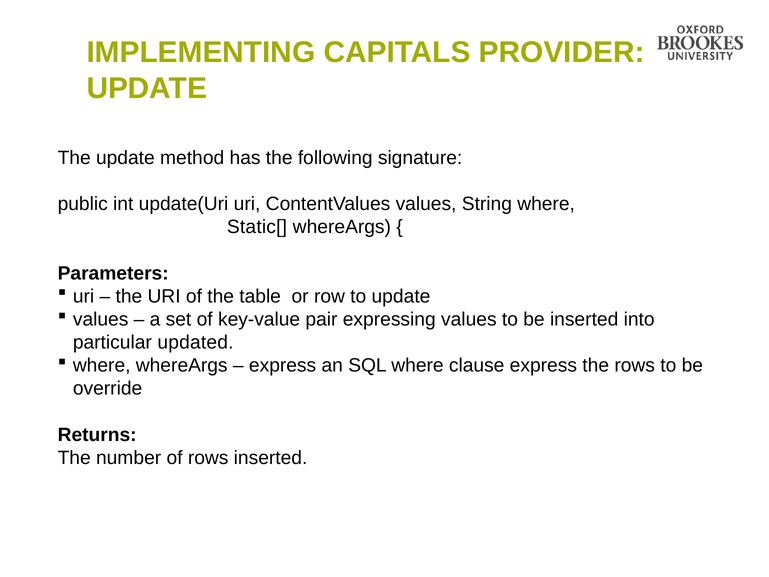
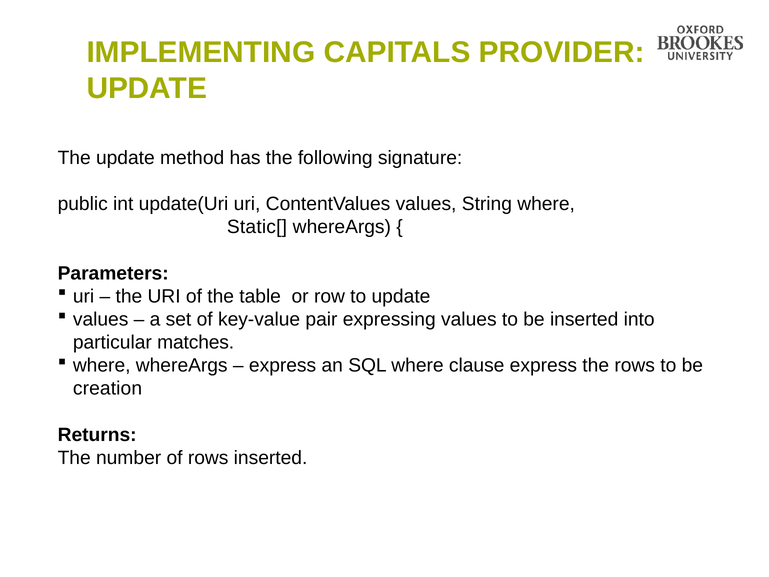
updated: updated -> matches
override: override -> creation
